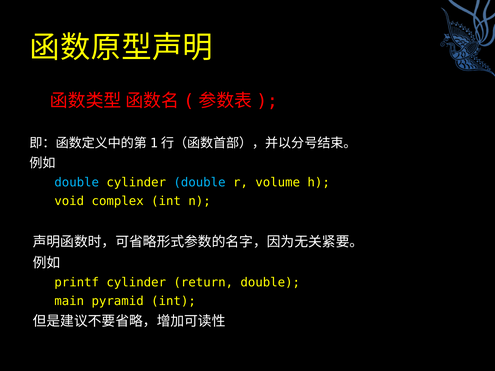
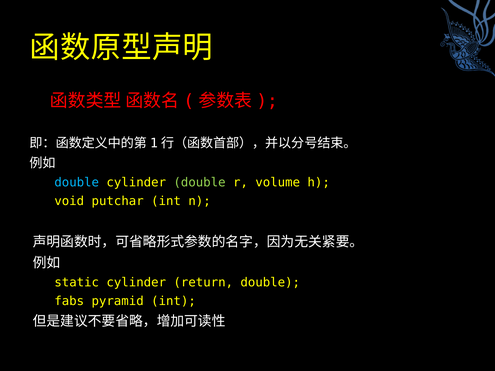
double at (200, 182) colour: light blue -> light green
complex: complex -> putchar
printf: printf -> static
main: main -> fabs
